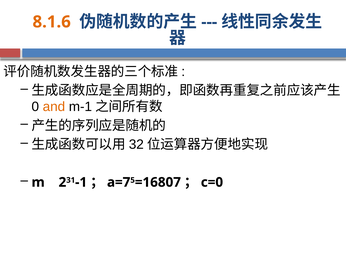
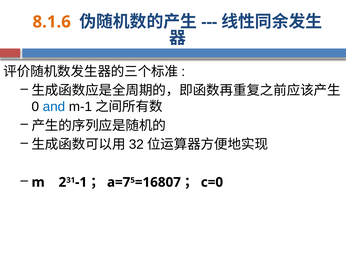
and colour: orange -> blue
